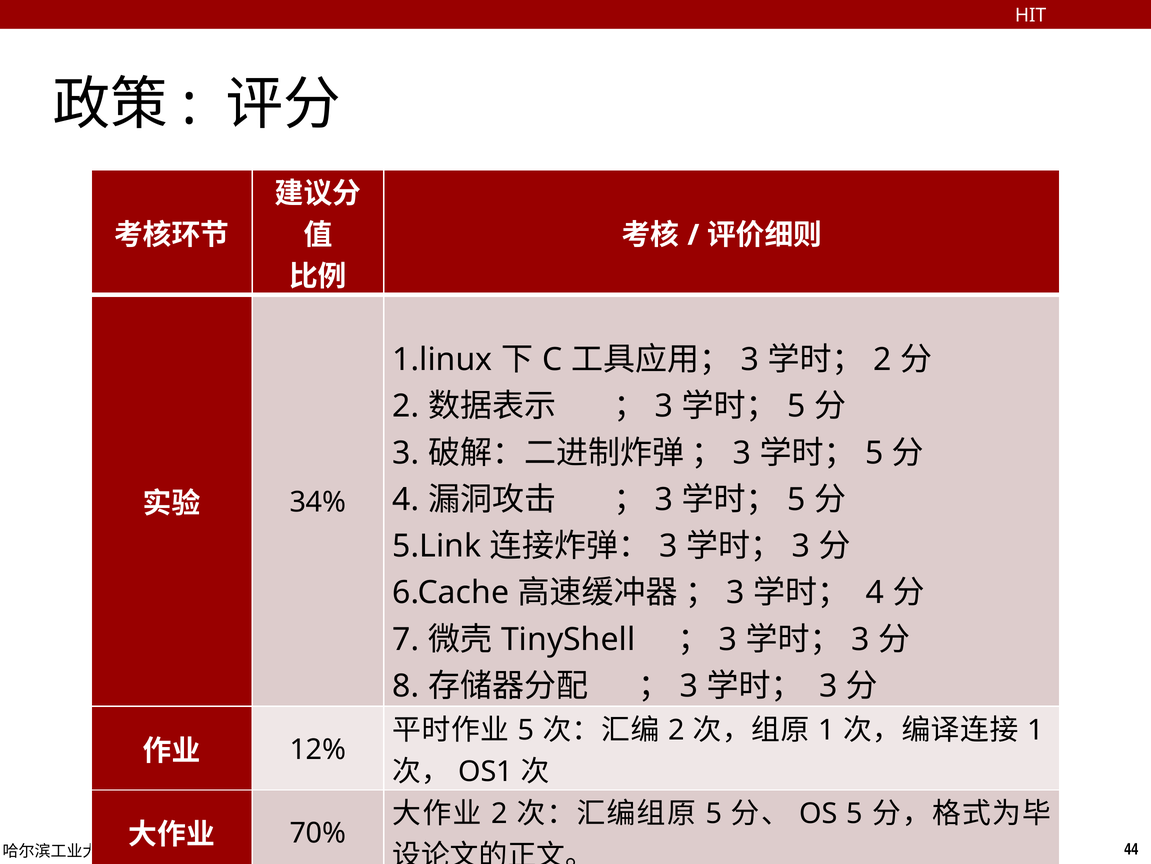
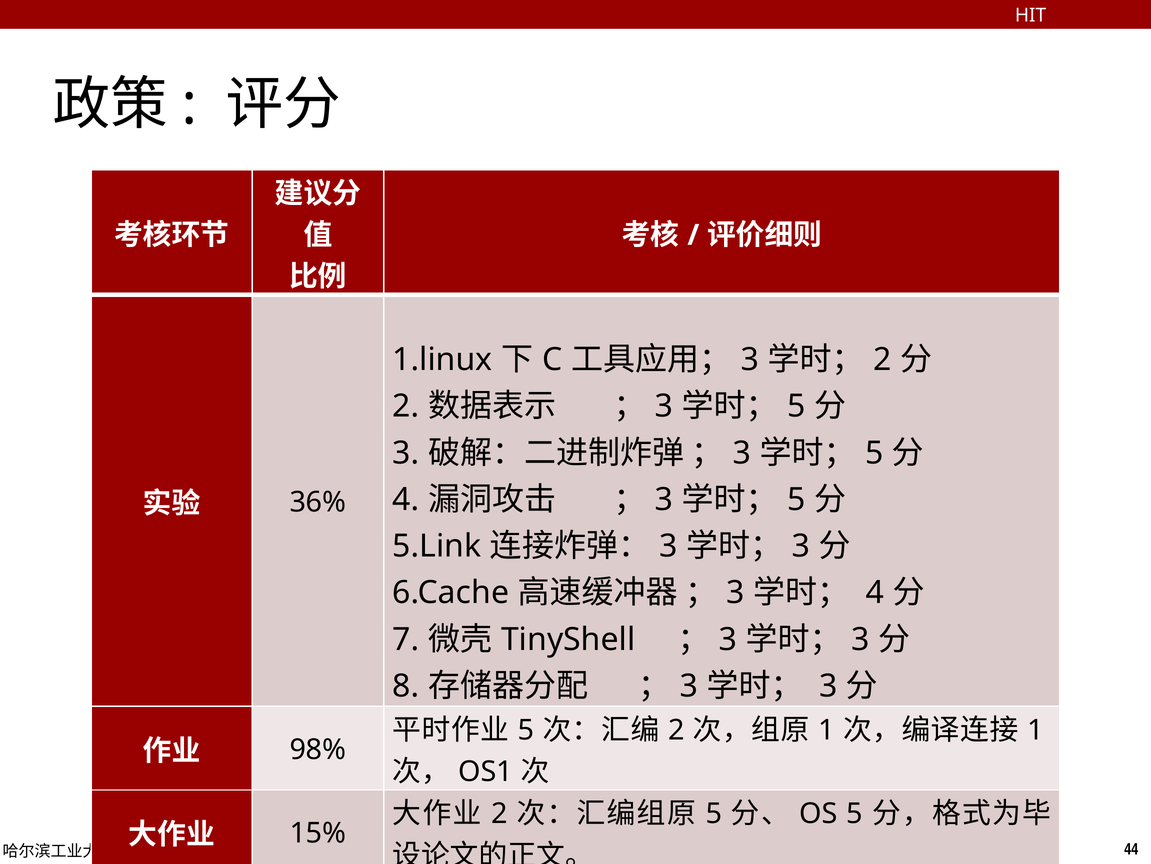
34%: 34% -> 36%
12%: 12% -> 98%
70%: 70% -> 15%
